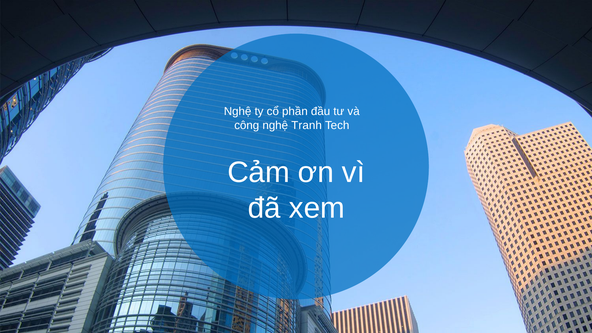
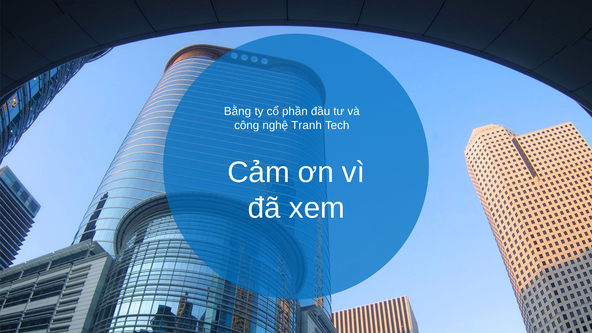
Nghệ at (238, 111): Nghệ -> Bằng
